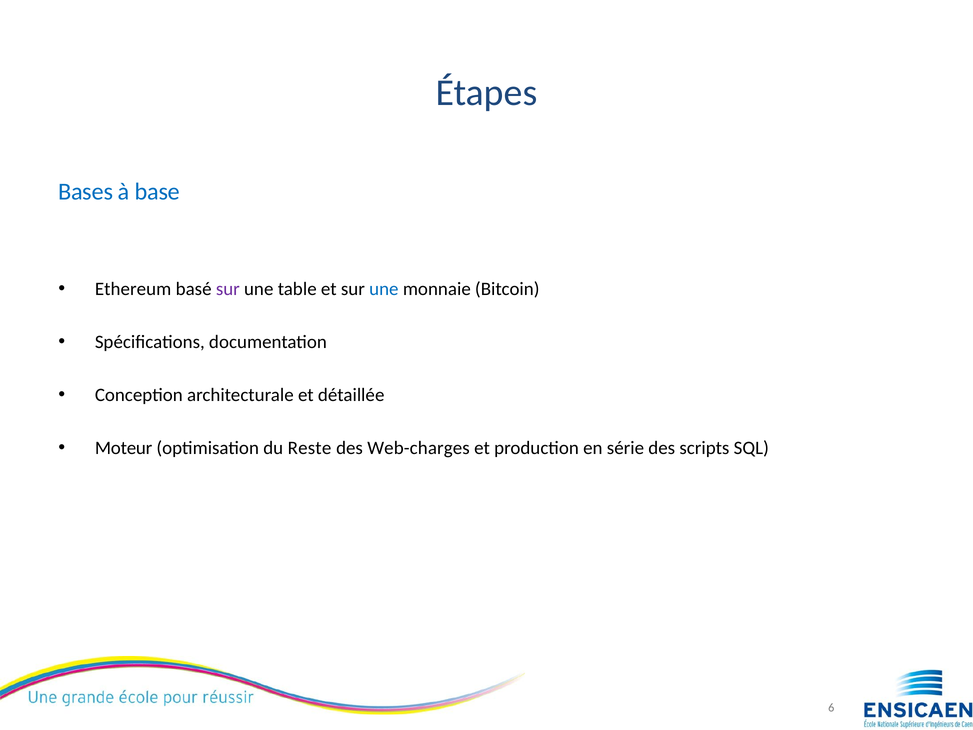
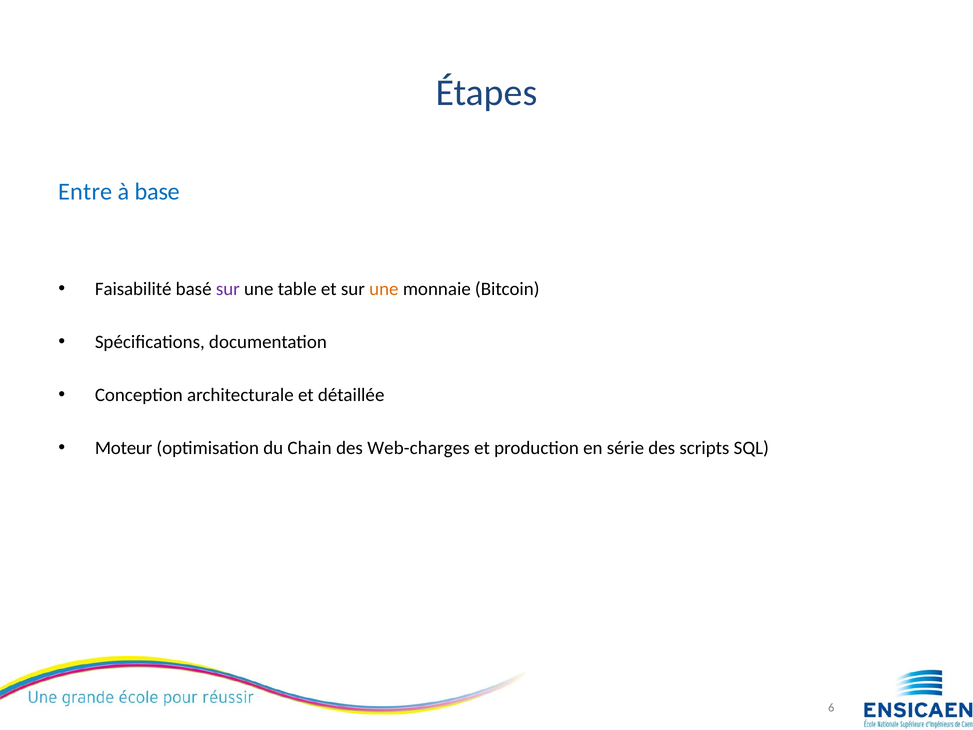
Bases: Bases -> Entre
Ethereum: Ethereum -> Faisabilité
une at (384, 289) colour: blue -> orange
Reste: Reste -> Chain
